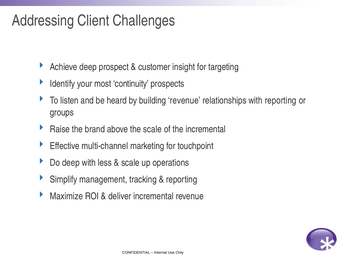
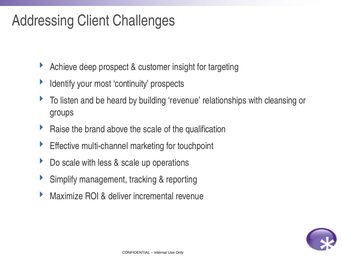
with reporting: reporting -> cleansing
the incremental: incremental -> qualification
Do deep: deep -> scale
